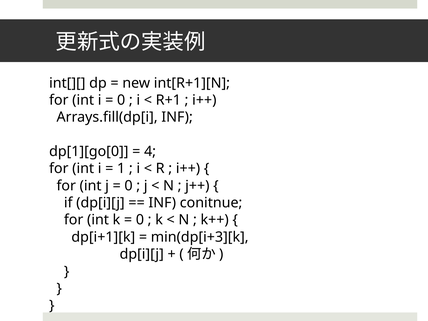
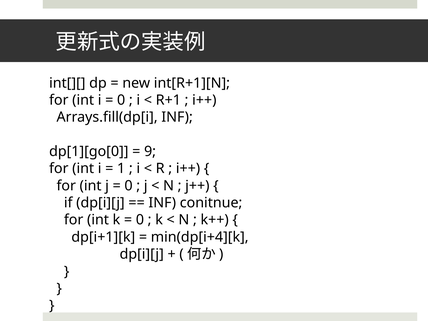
4: 4 -> 9
min(dp[i+3][k: min(dp[i+3][k -> min(dp[i+4][k
